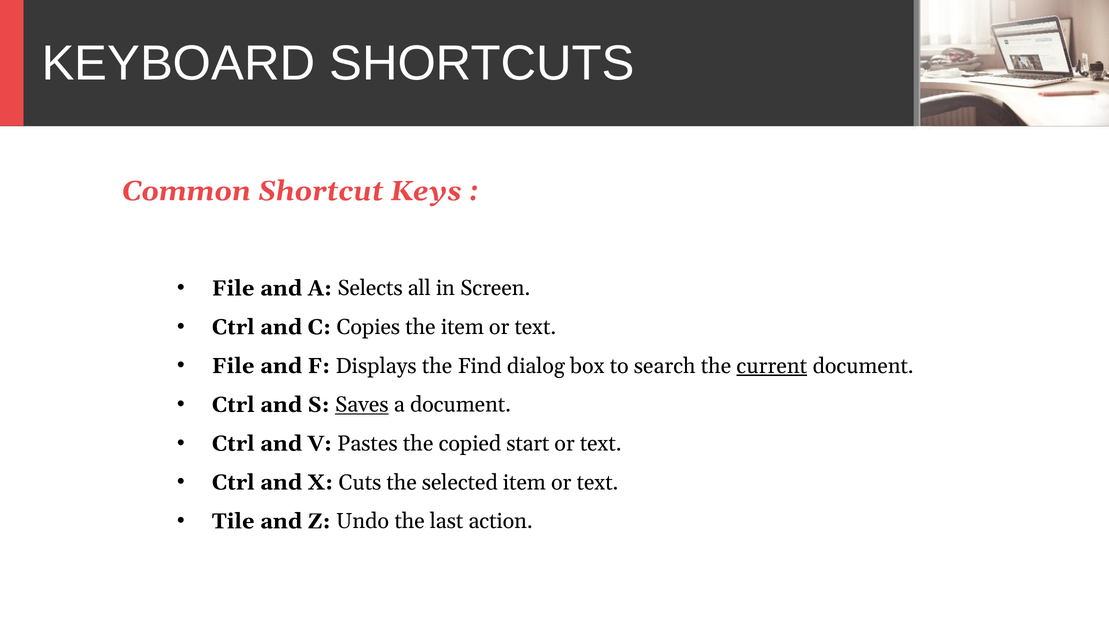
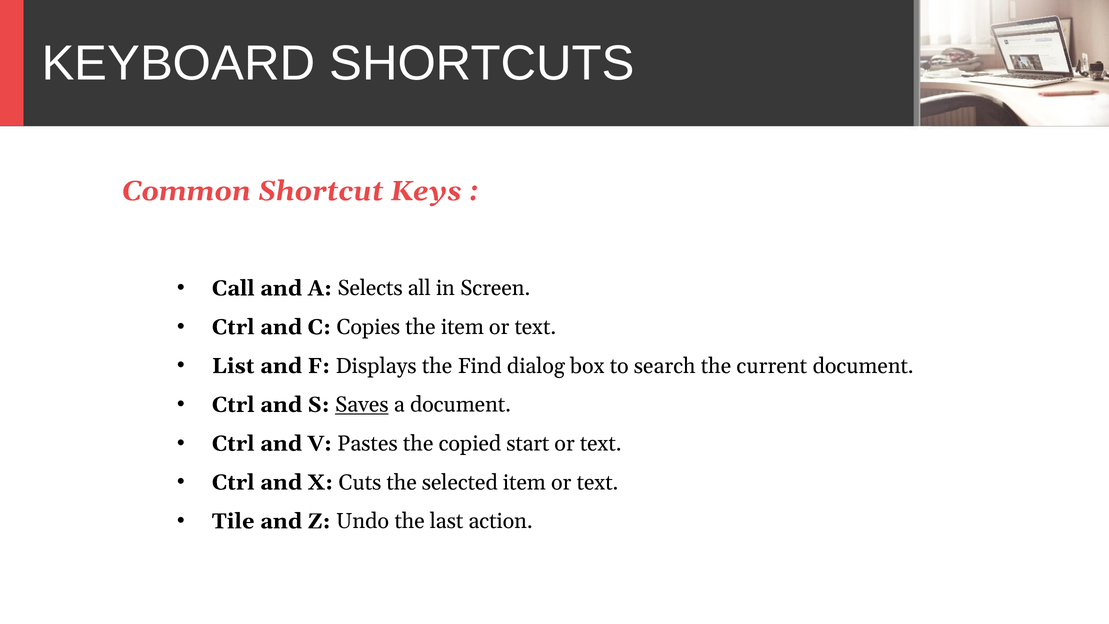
File at (233, 288): File -> Call
File at (233, 366): File -> List
current underline: present -> none
